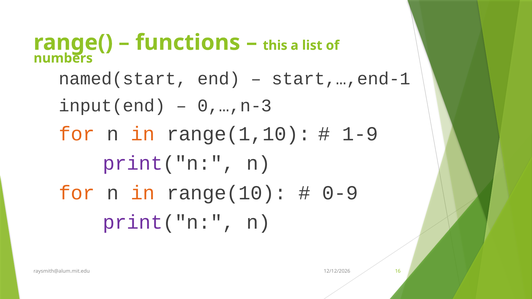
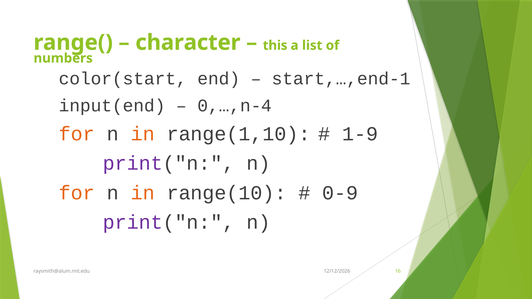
functions: functions -> character
named(start: named(start -> color(start
0,…,n-3: 0,…,n-3 -> 0,…,n-4
